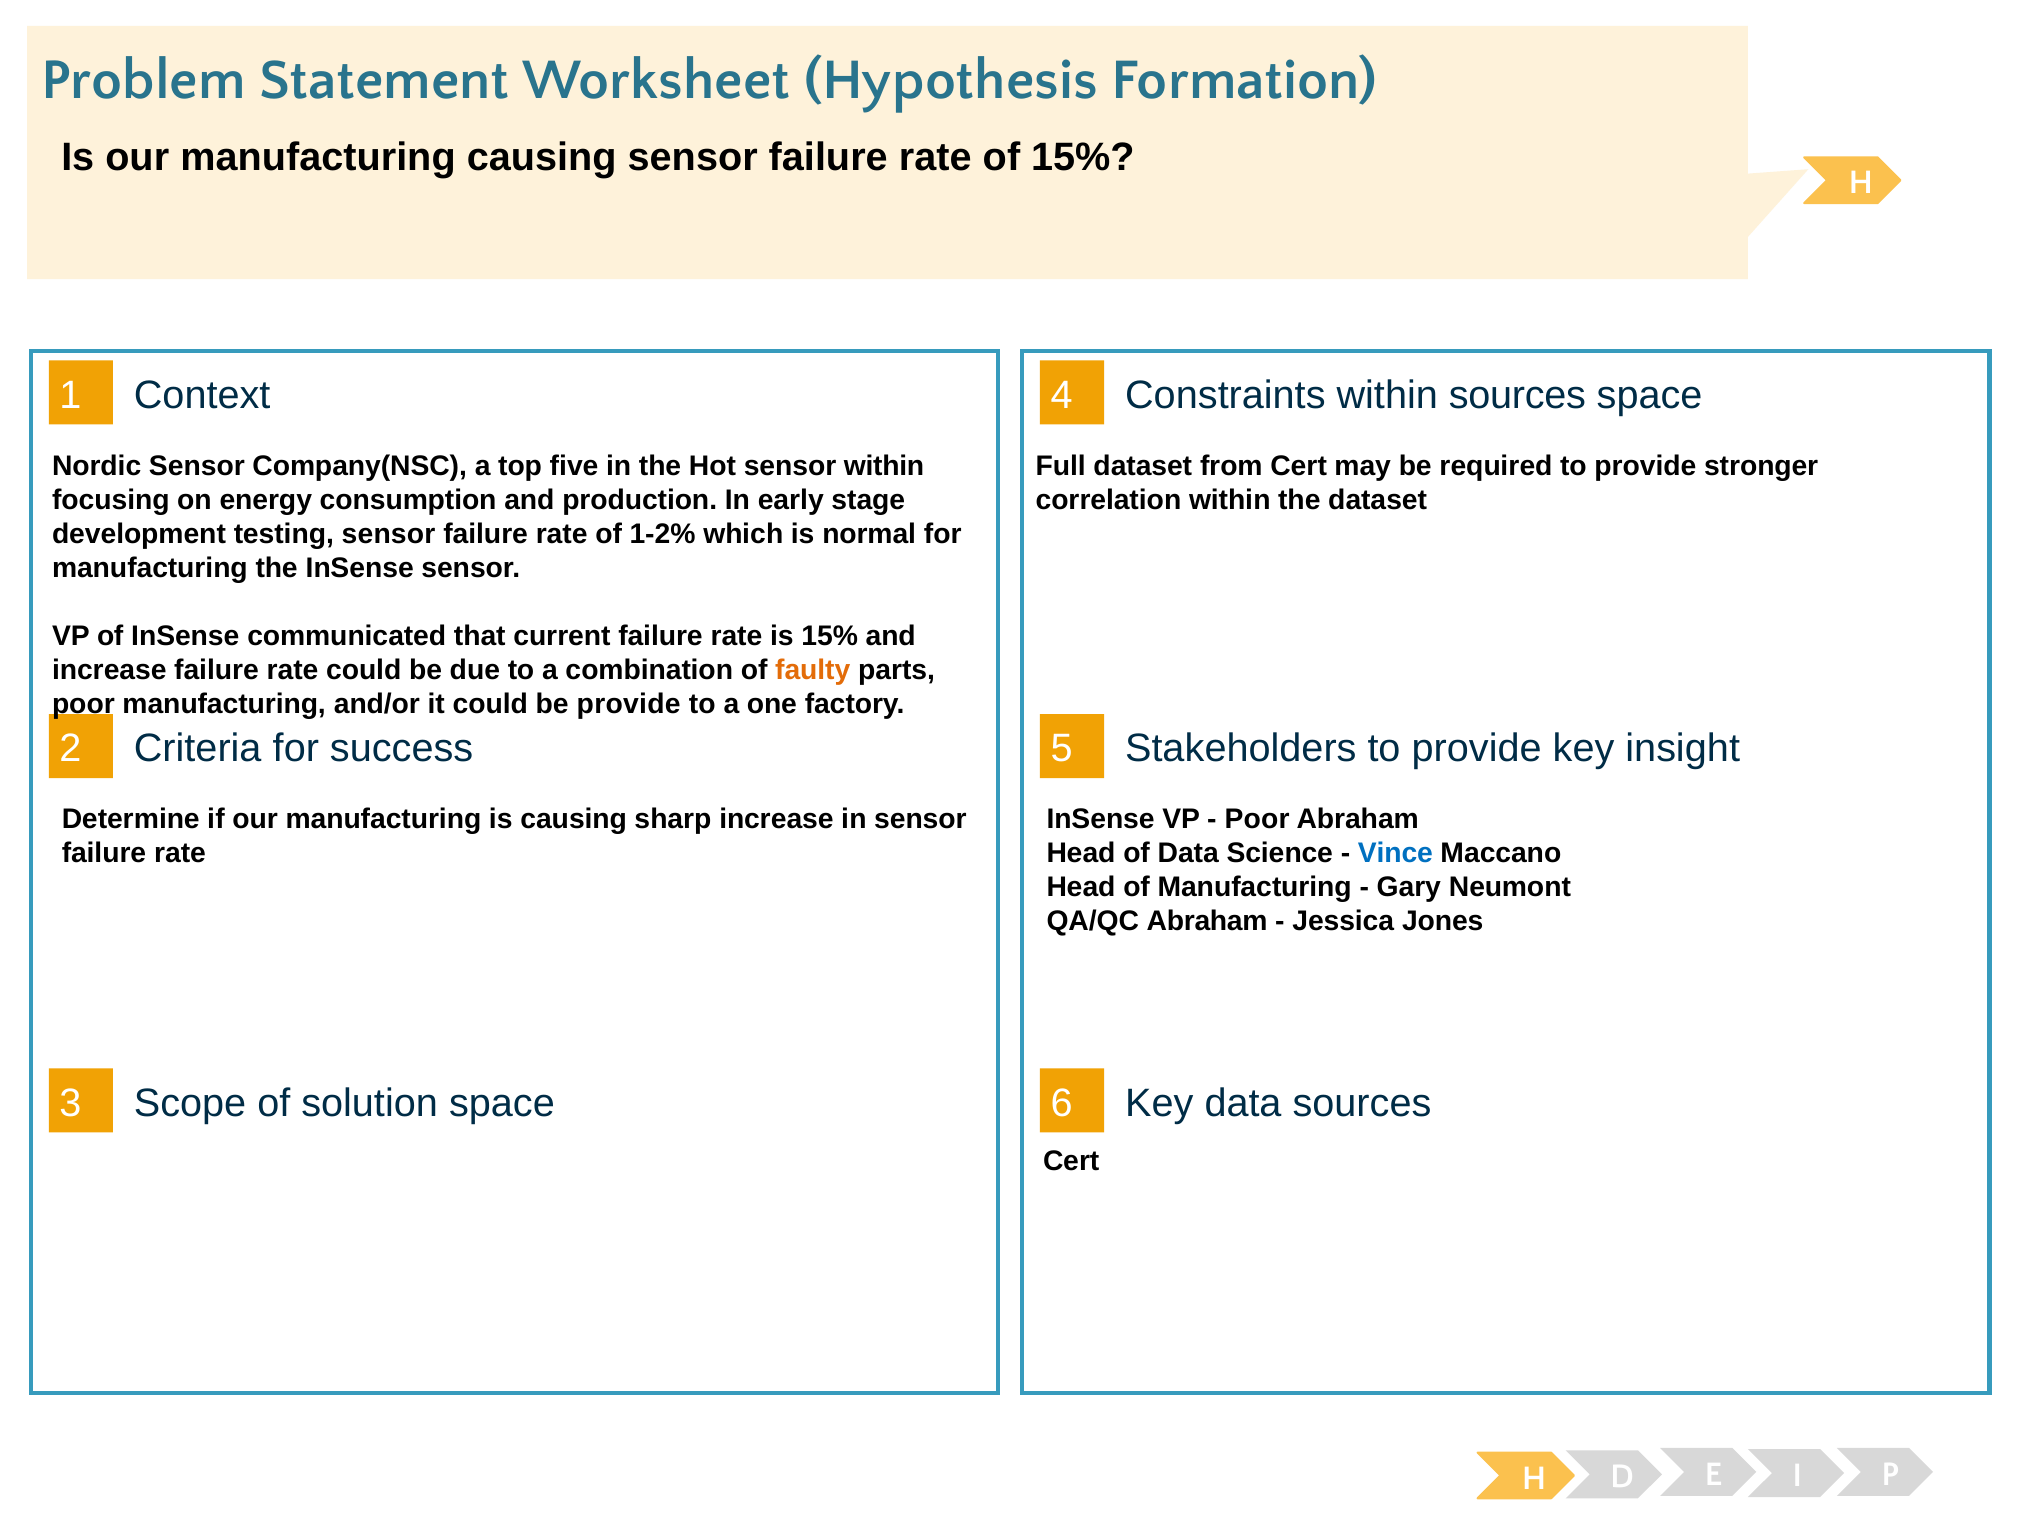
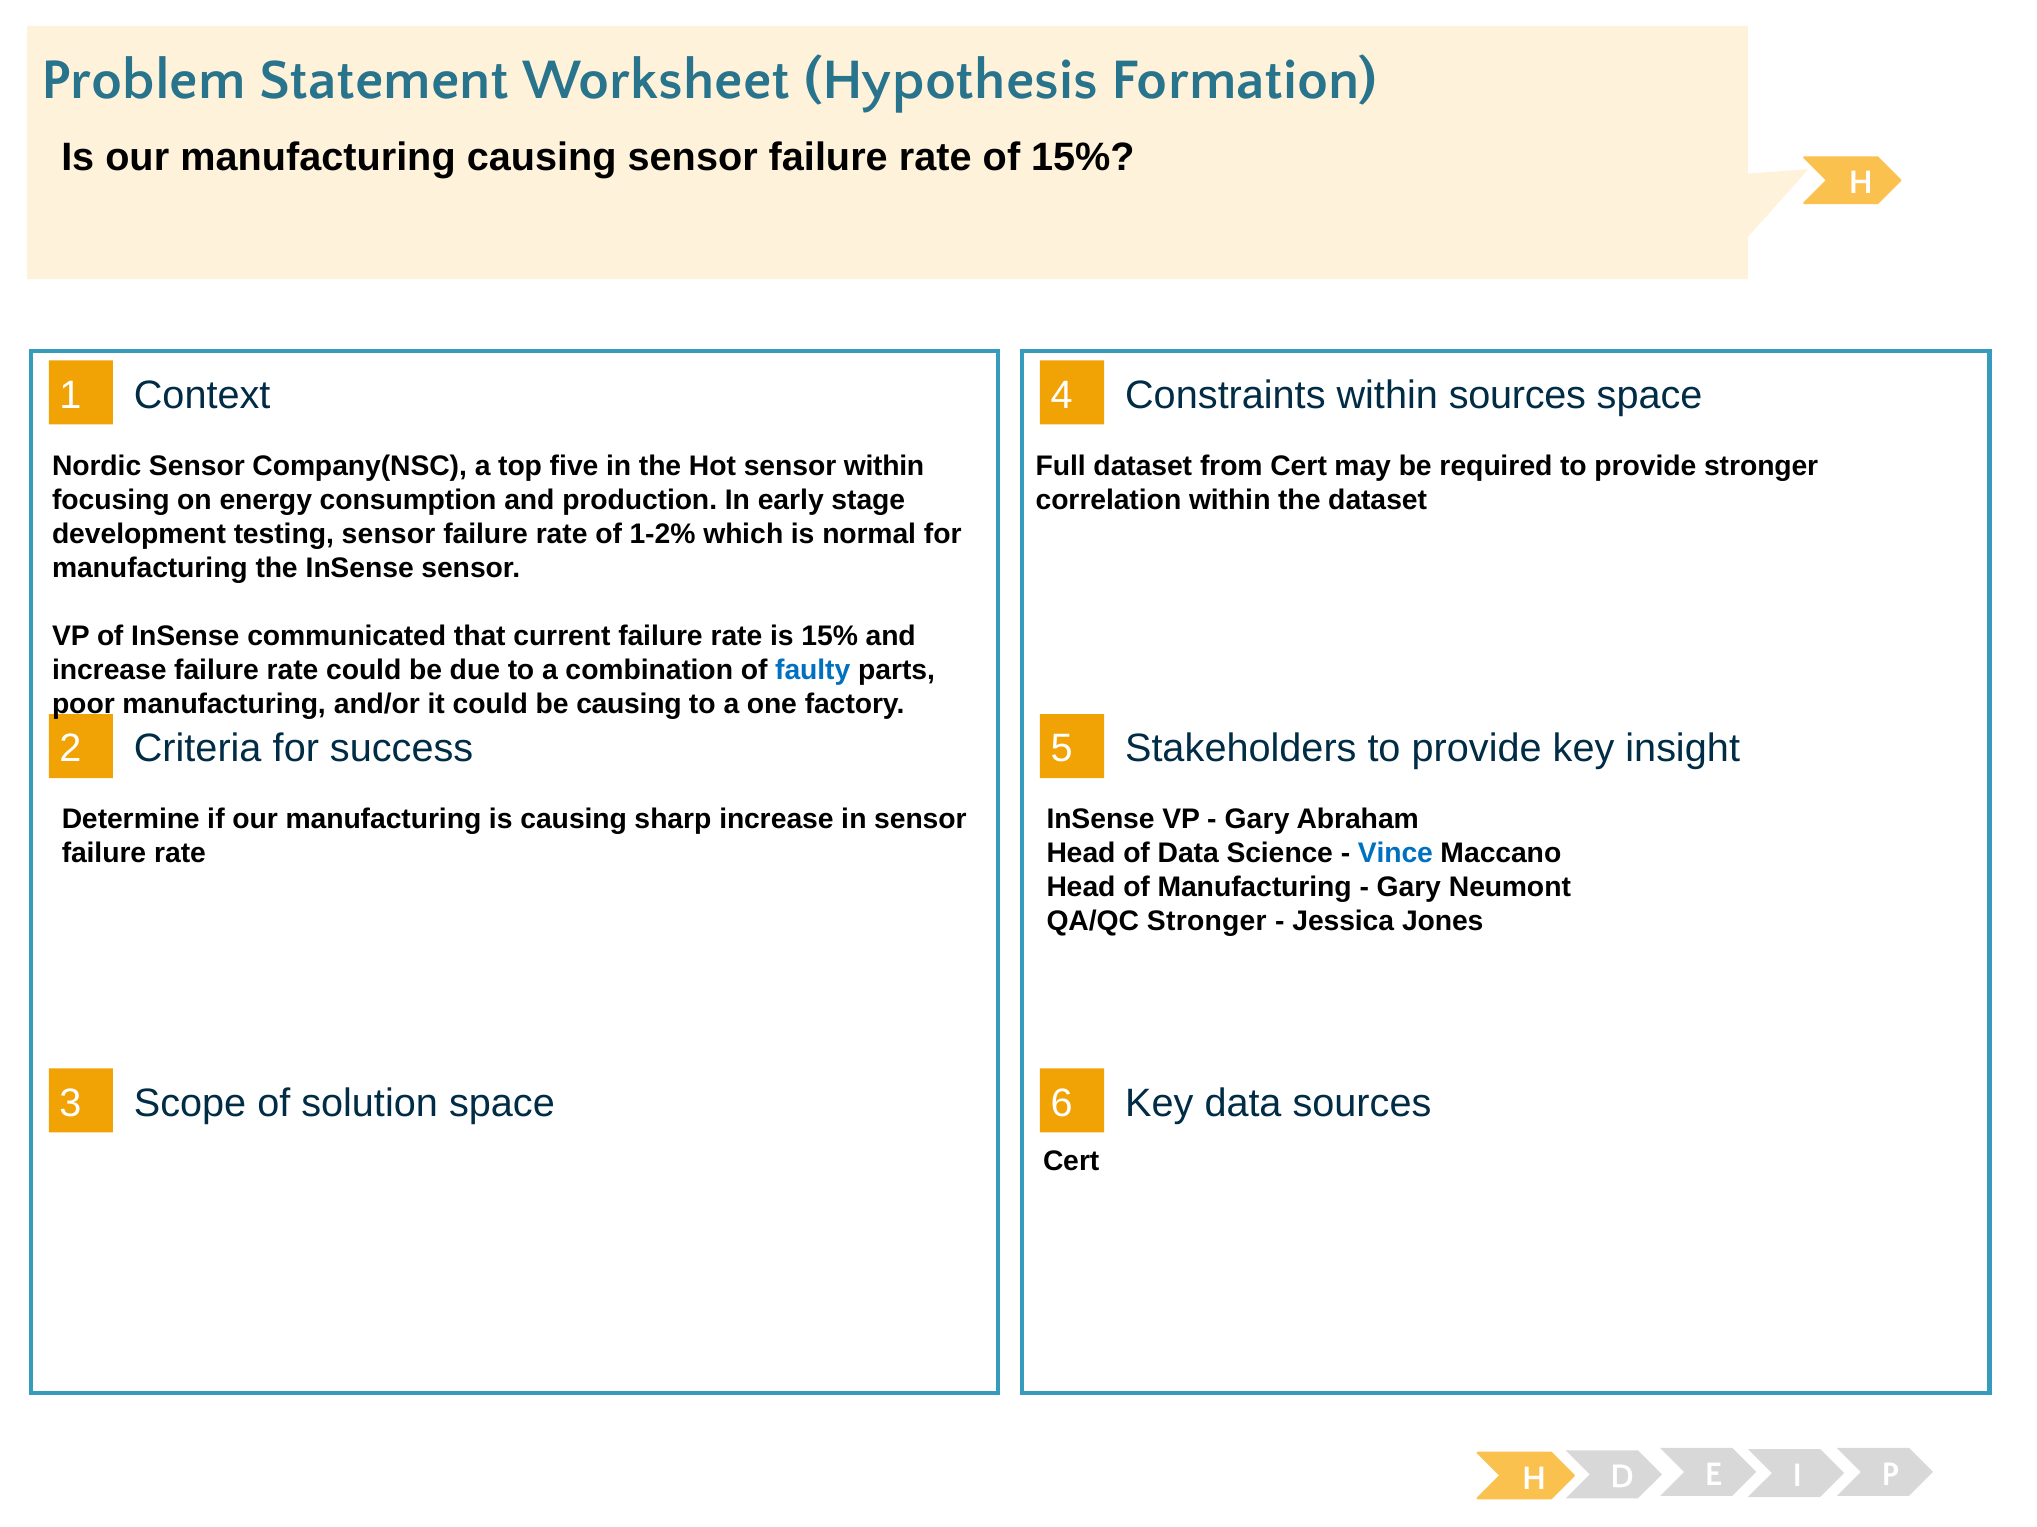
faulty colour: orange -> blue
be provide: provide -> causing
Poor at (1257, 819): Poor -> Gary
QA/QC Abraham: Abraham -> Stronger
